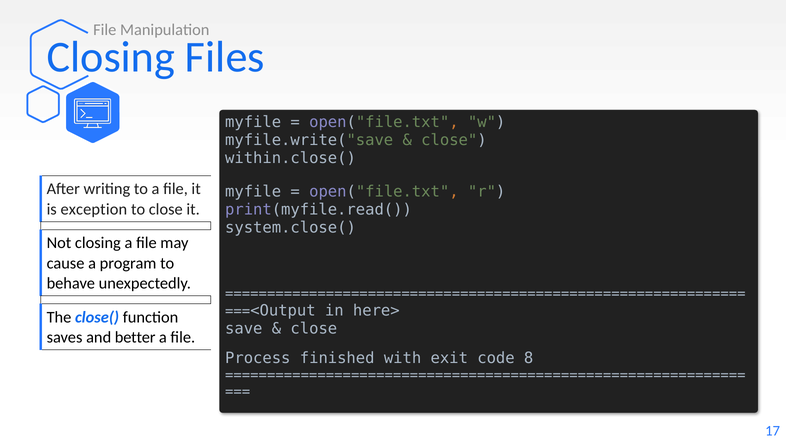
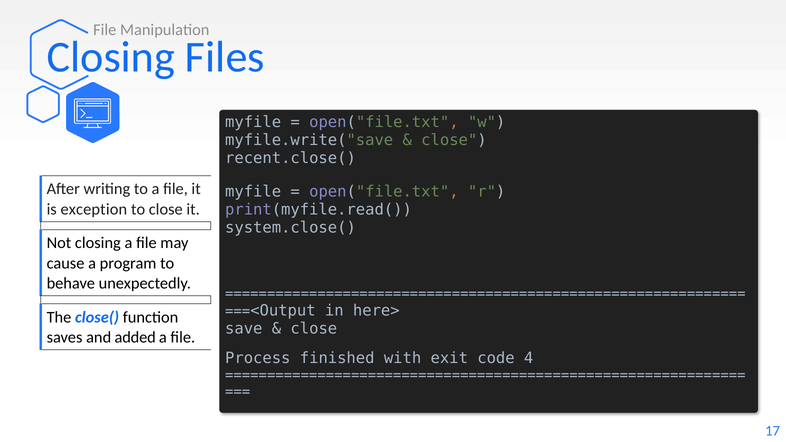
within.close(: within.close( -> recent.close(
better: better -> added
8: 8 -> 4
